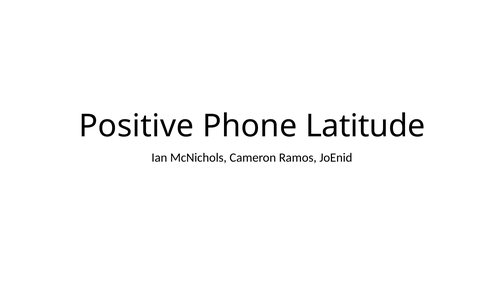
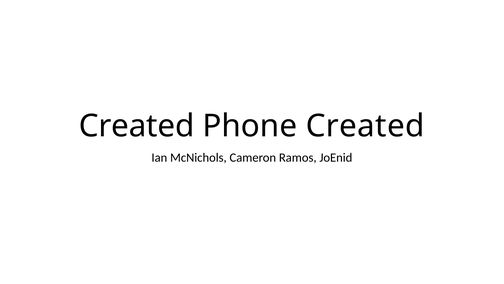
Positive at (136, 126): Positive -> Created
Phone Latitude: Latitude -> Created
